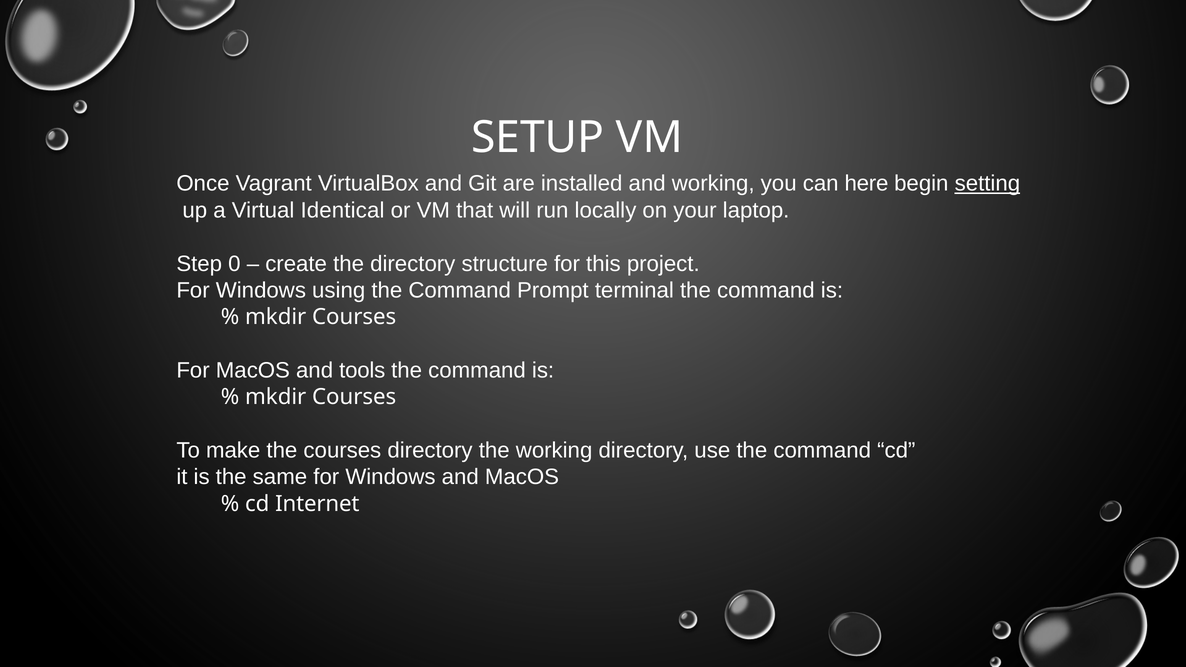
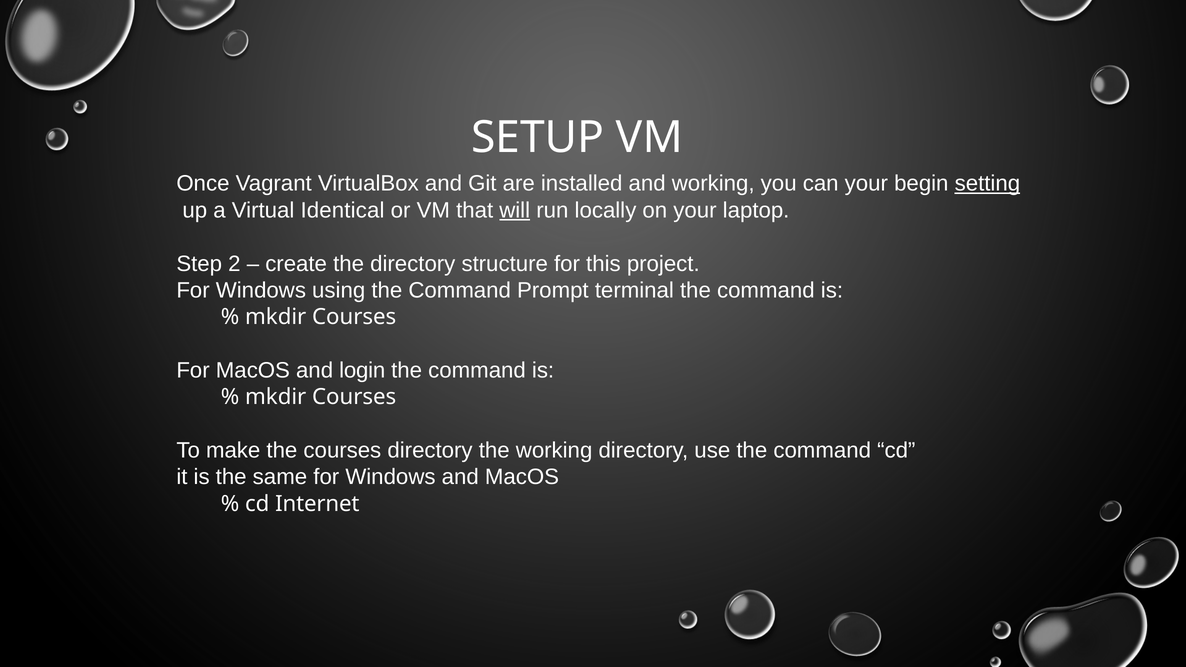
can here: here -> your
will underline: none -> present
0: 0 -> 2
tools: tools -> login
